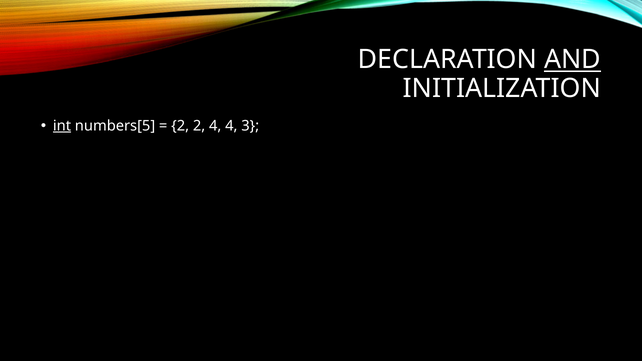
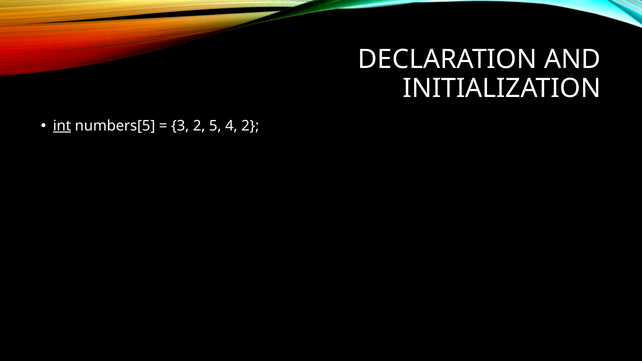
AND underline: present -> none
2 at (180, 126): 2 -> 3
2 4: 4 -> 5
4 3: 3 -> 2
